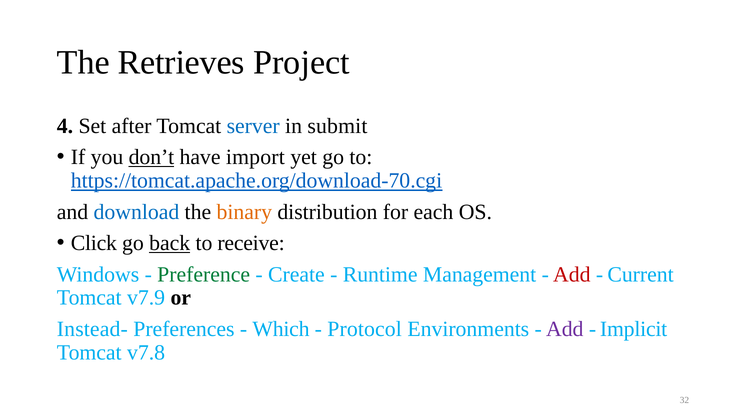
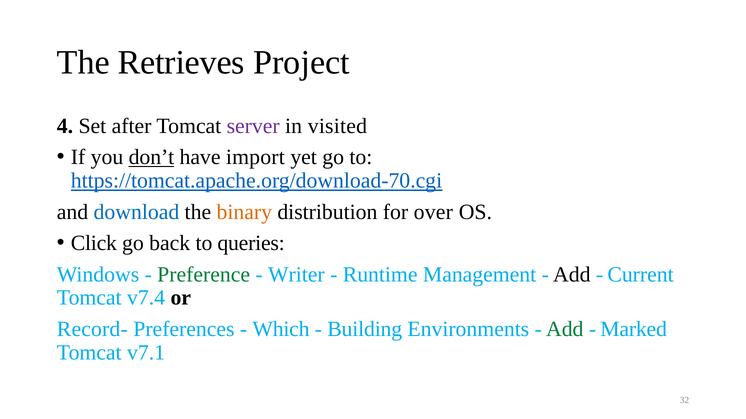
server colour: blue -> purple
submit: submit -> visited
each: each -> over
back underline: present -> none
receive: receive -> queries
Create: Create -> Writer
Add at (572, 275) colour: red -> black
v7.9: v7.9 -> v7.4
Instead-: Instead- -> Record-
Protocol: Protocol -> Building
Add at (565, 330) colour: purple -> green
Implicit: Implicit -> Marked
v7.8: v7.8 -> v7.1
